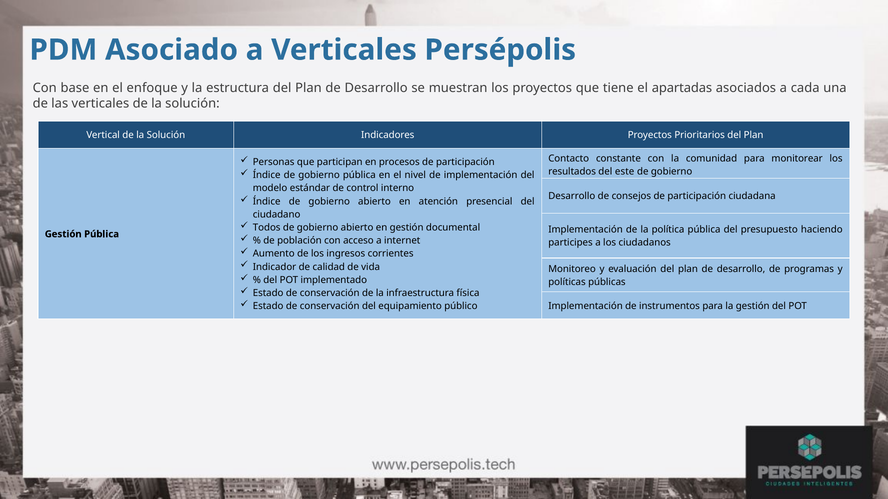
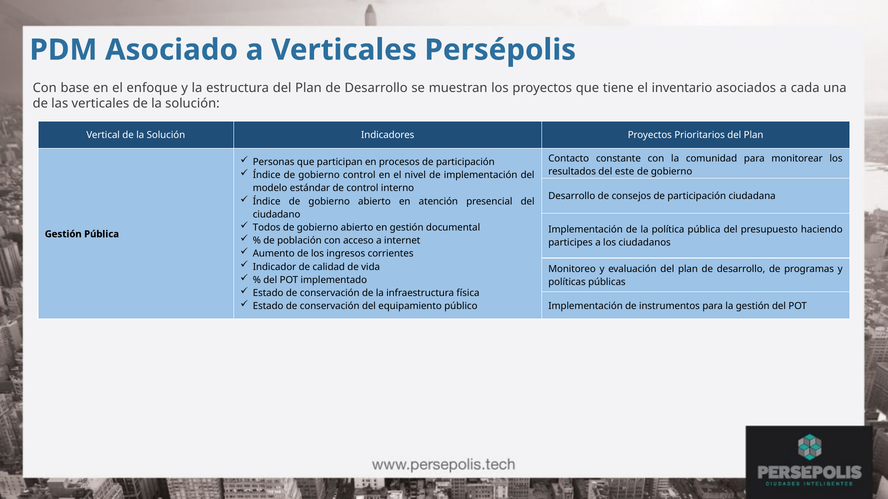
apartadas: apartadas -> inventario
gobierno pública: pública -> control
